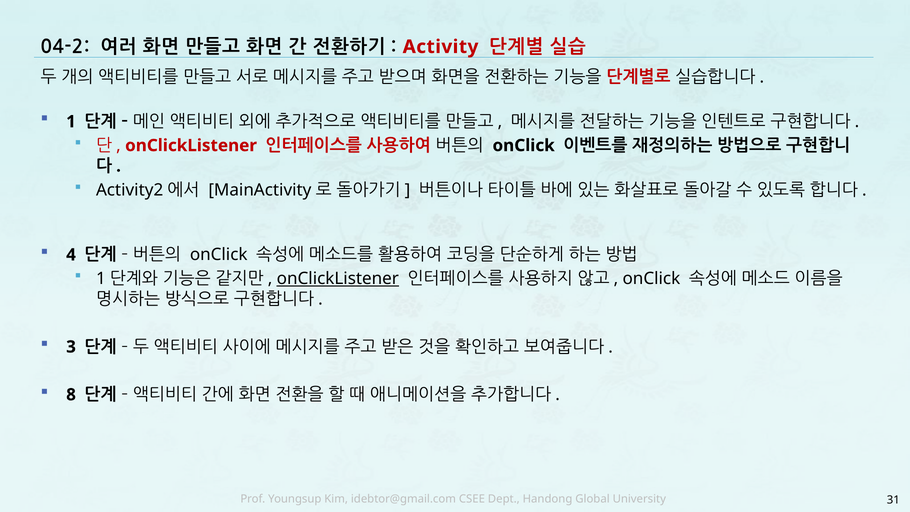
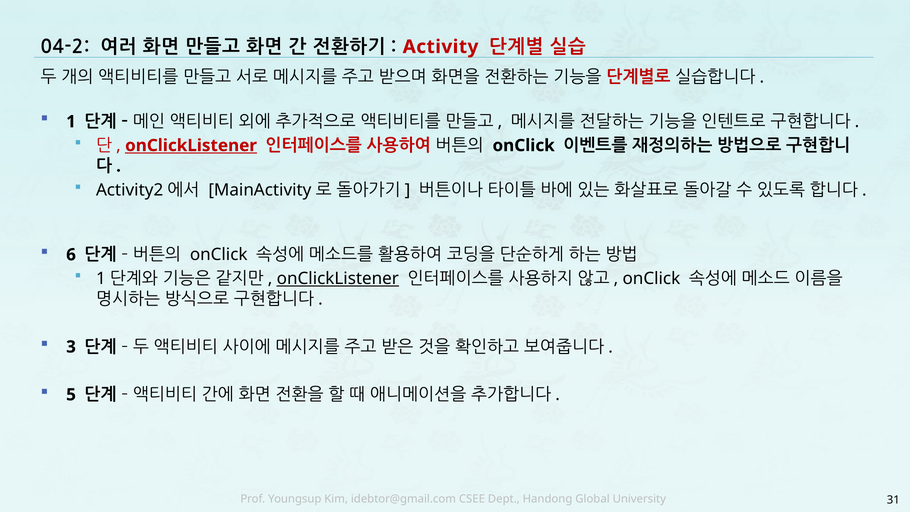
onClickListener at (191, 145) underline: none -> present
4: 4 -> 6
8: 8 -> 5
